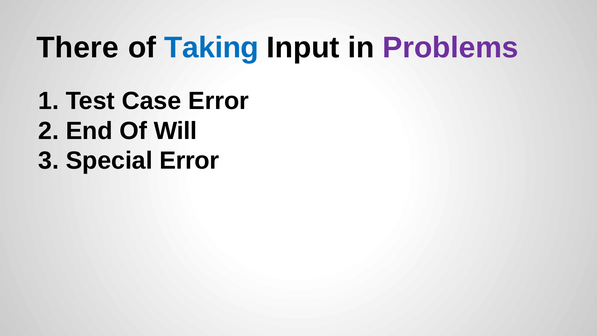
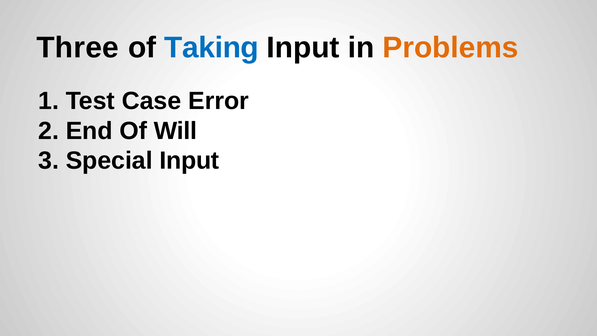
There: There -> Three
Problems colour: purple -> orange
Special Error: Error -> Input
